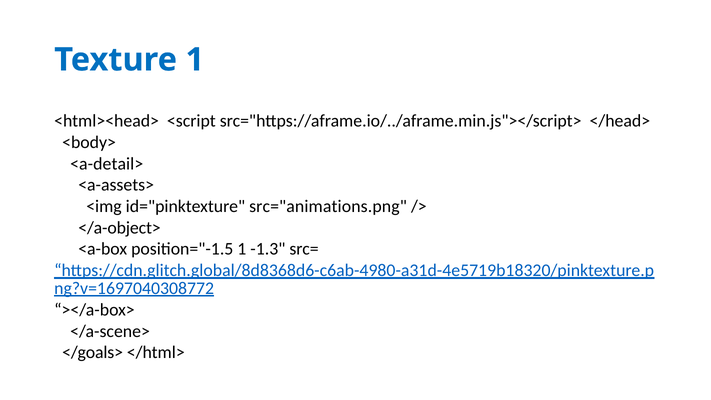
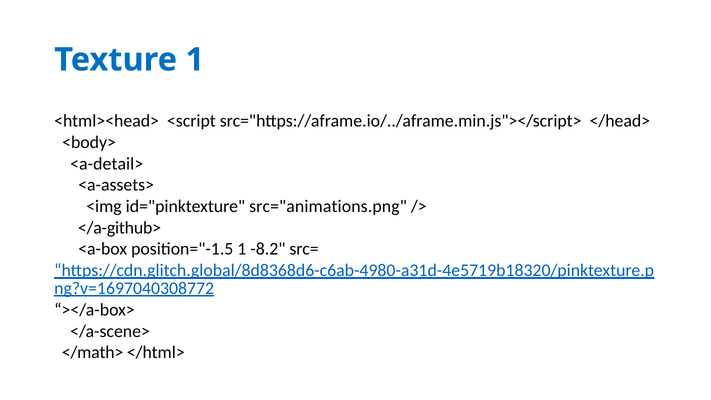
</a-object>: </a-object> -> </a-github>
-1.3: -1.3 -> -8.2
</goals>: </goals> -> </math>
